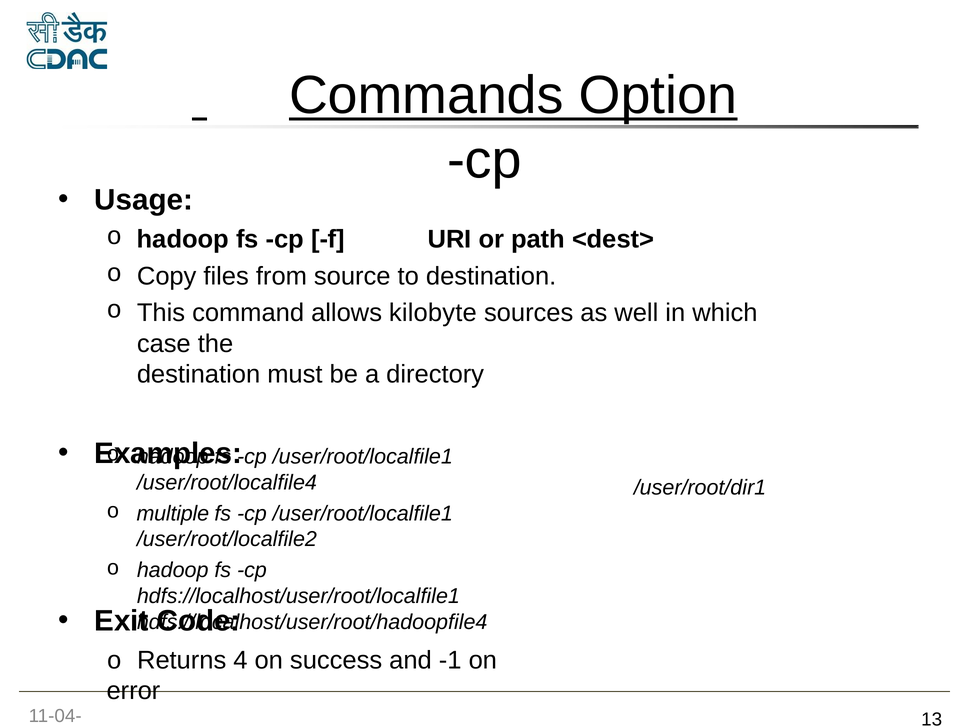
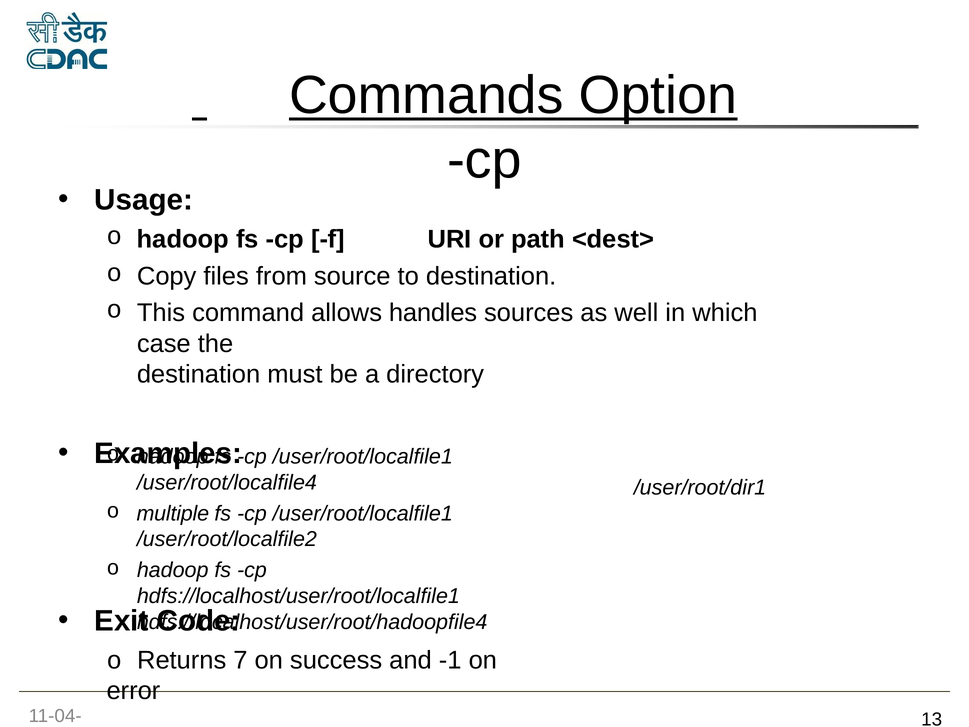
kilobyte: kilobyte -> handles
4: 4 -> 7
